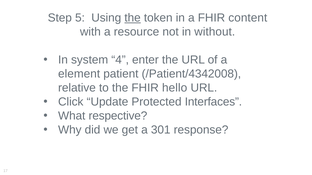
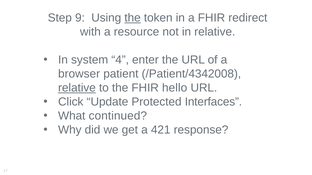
5: 5 -> 9
content: content -> redirect
in without: without -> relative
element: element -> browser
relative at (77, 88) underline: none -> present
respective: respective -> continued
301: 301 -> 421
